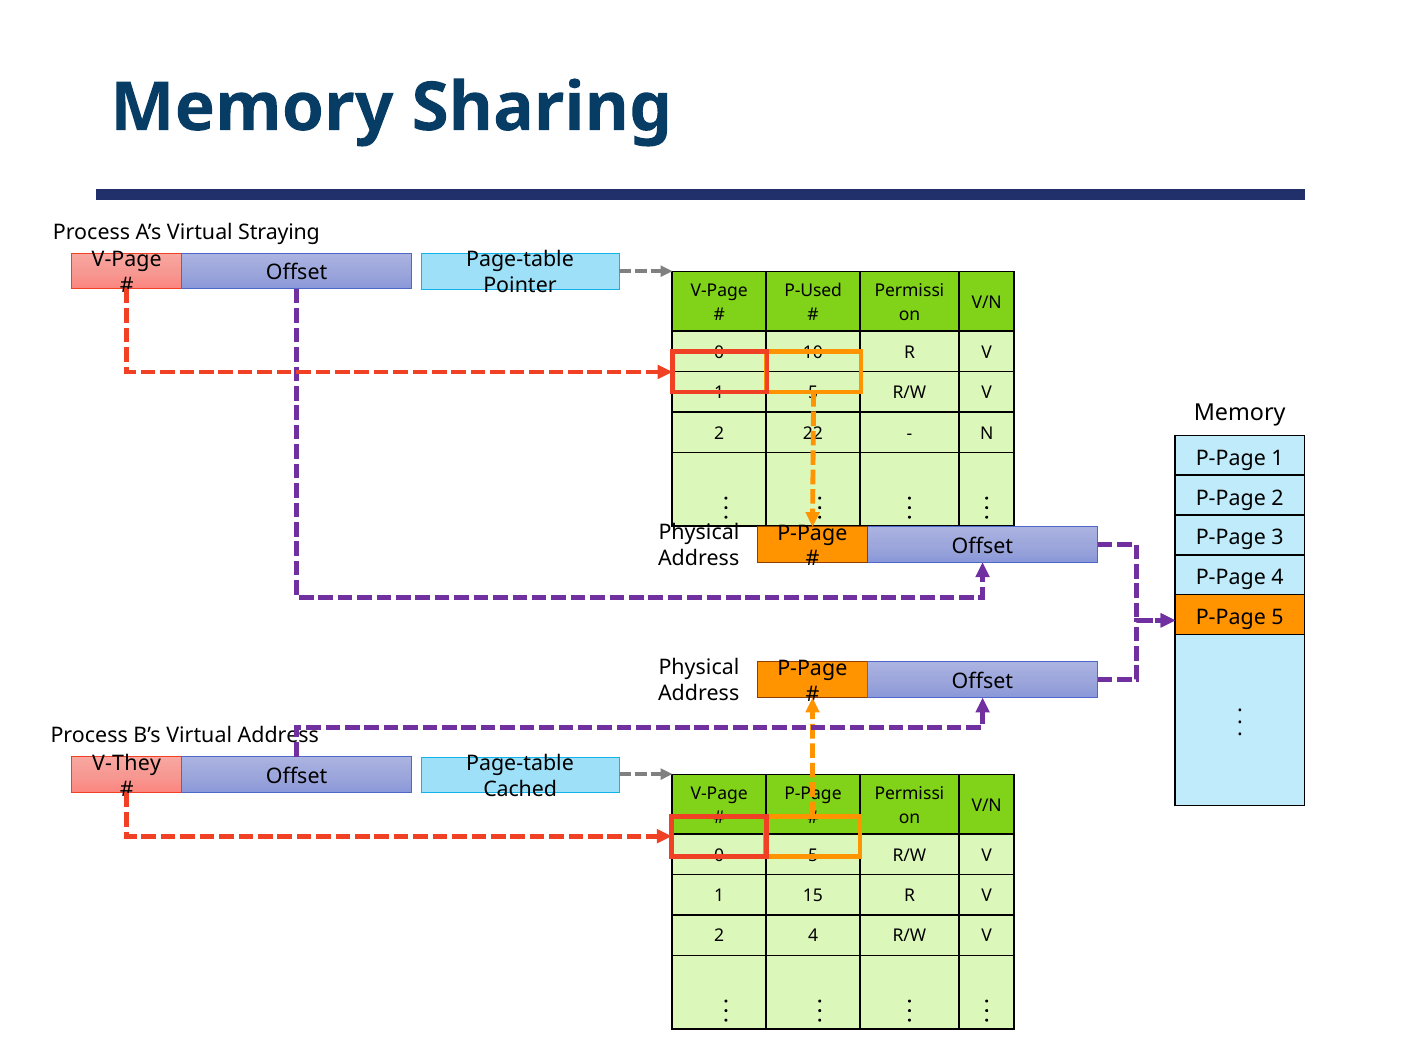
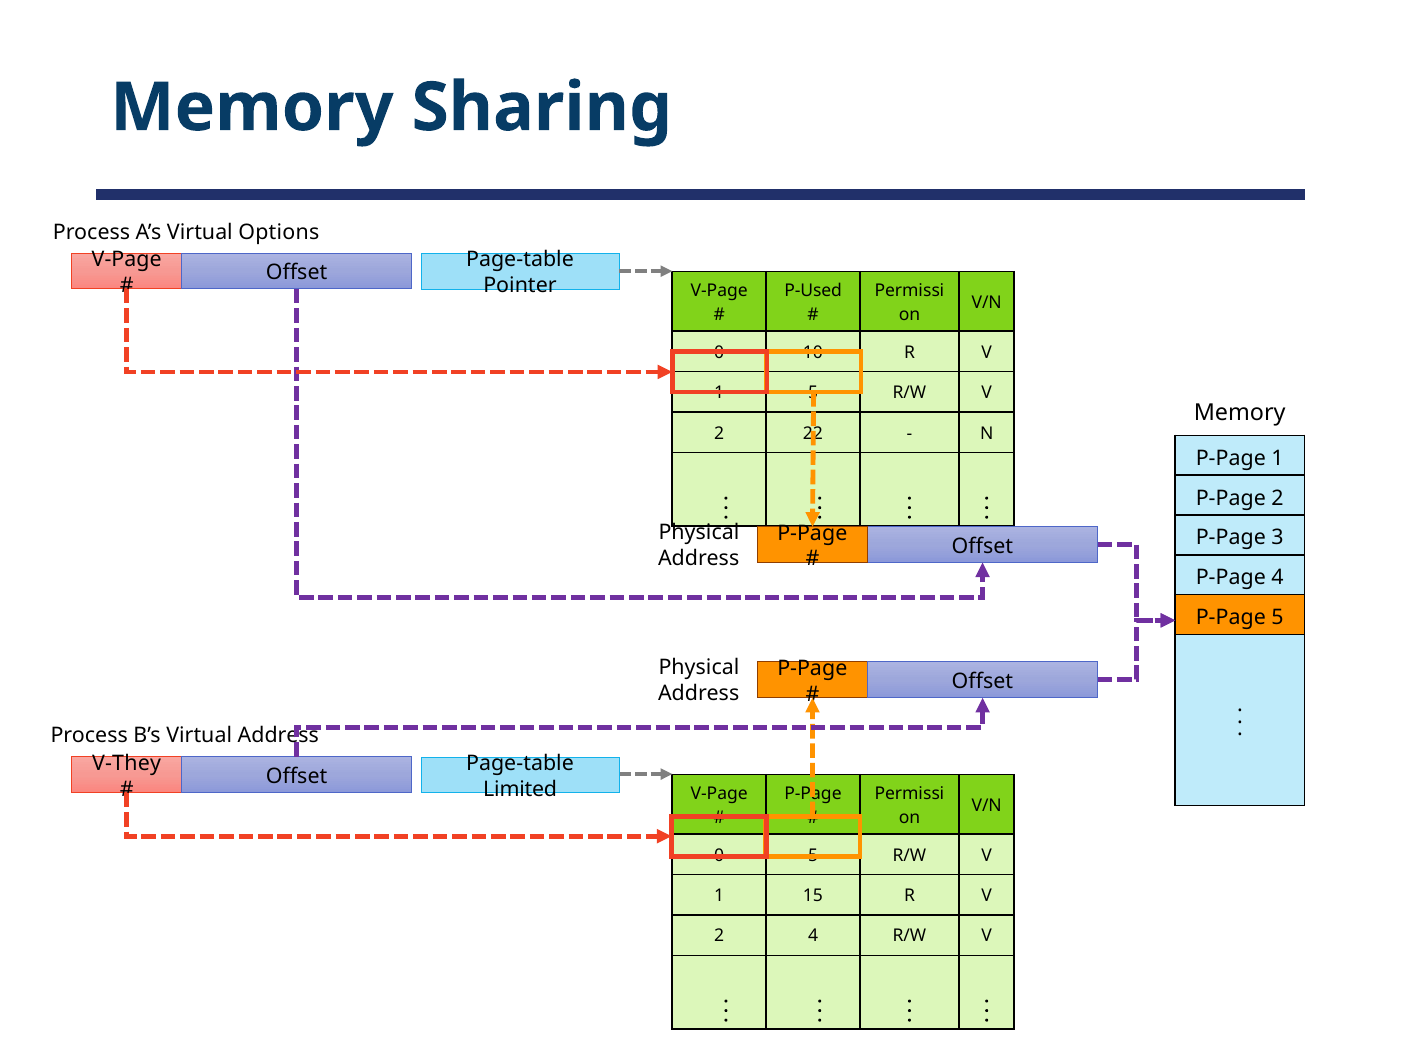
Straying: Straying -> Options
Cached: Cached -> Limited
